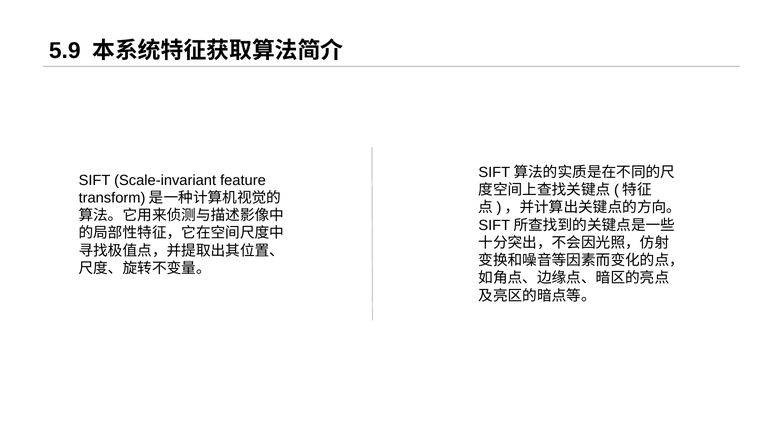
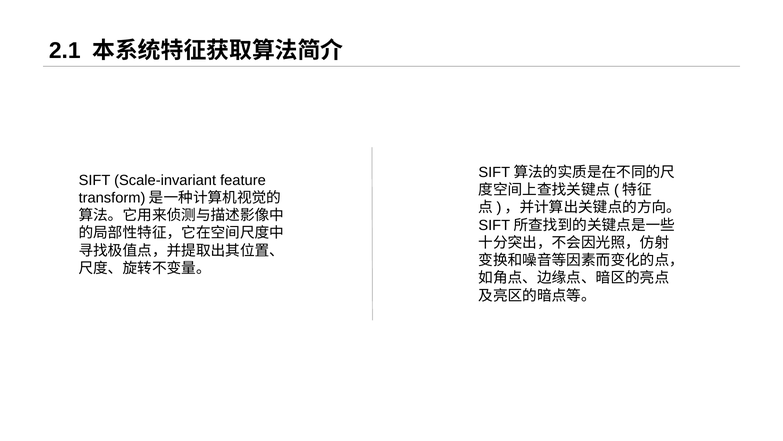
5.9: 5.9 -> 2.1
